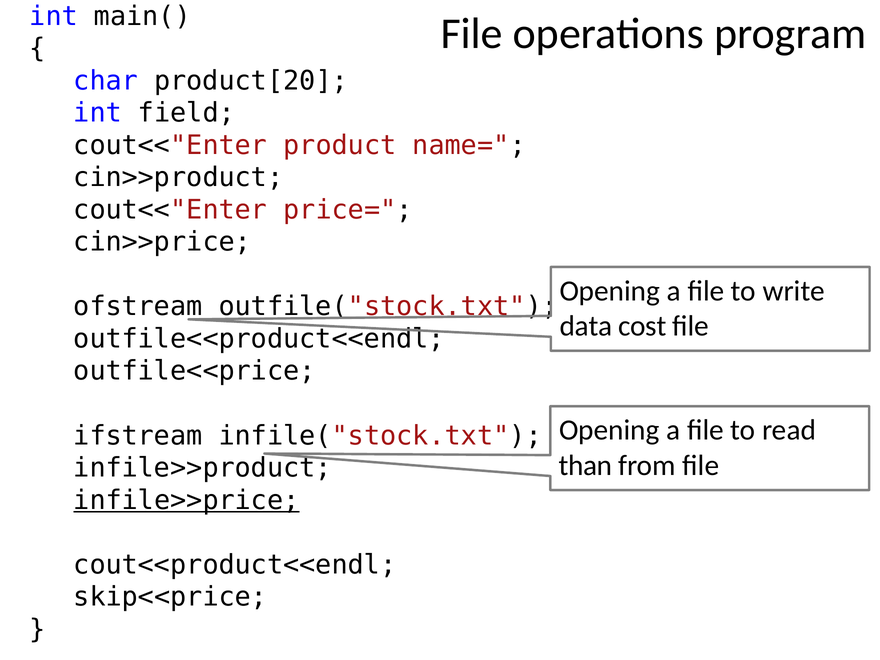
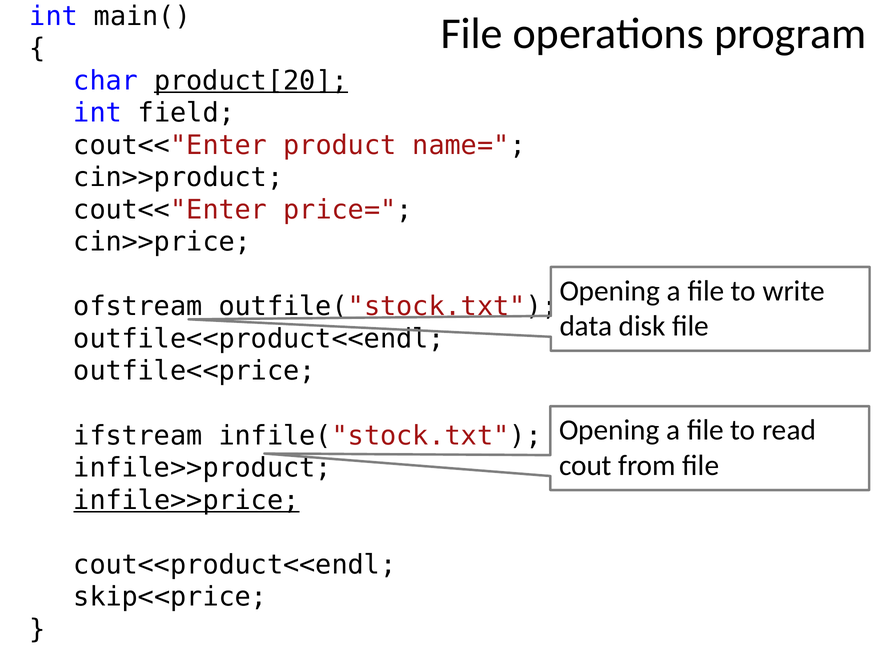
product[20 underline: none -> present
cost: cost -> disk
than: than -> cout
